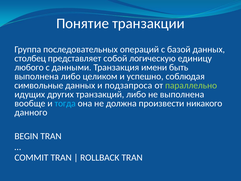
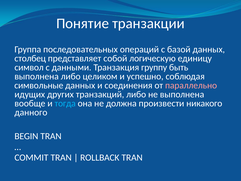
любого: любого -> символ
имени: имени -> группу
подзапроса: подзапроса -> соединения
параллельно colour: light green -> pink
